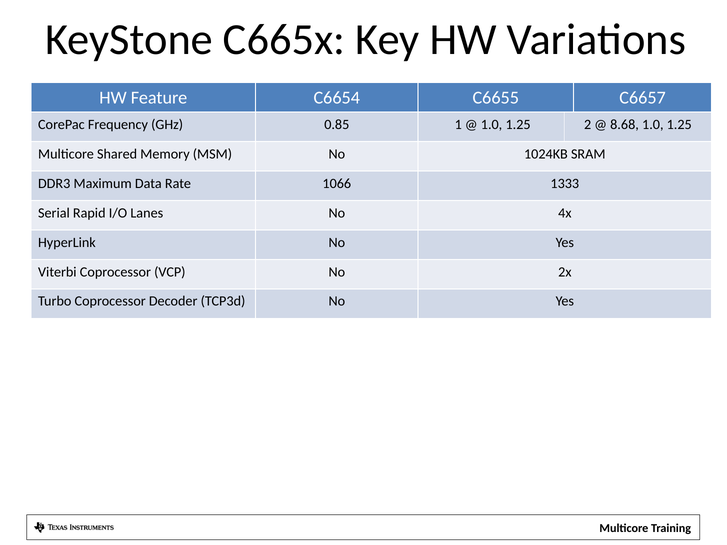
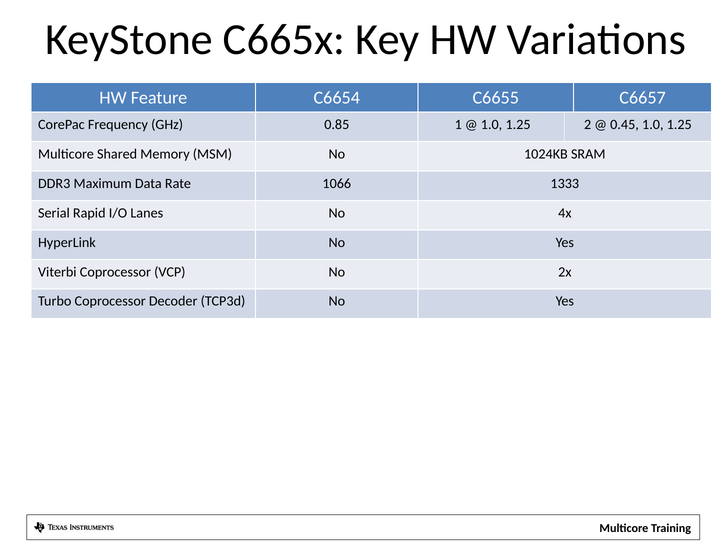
8.68: 8.68 -> 0.45
